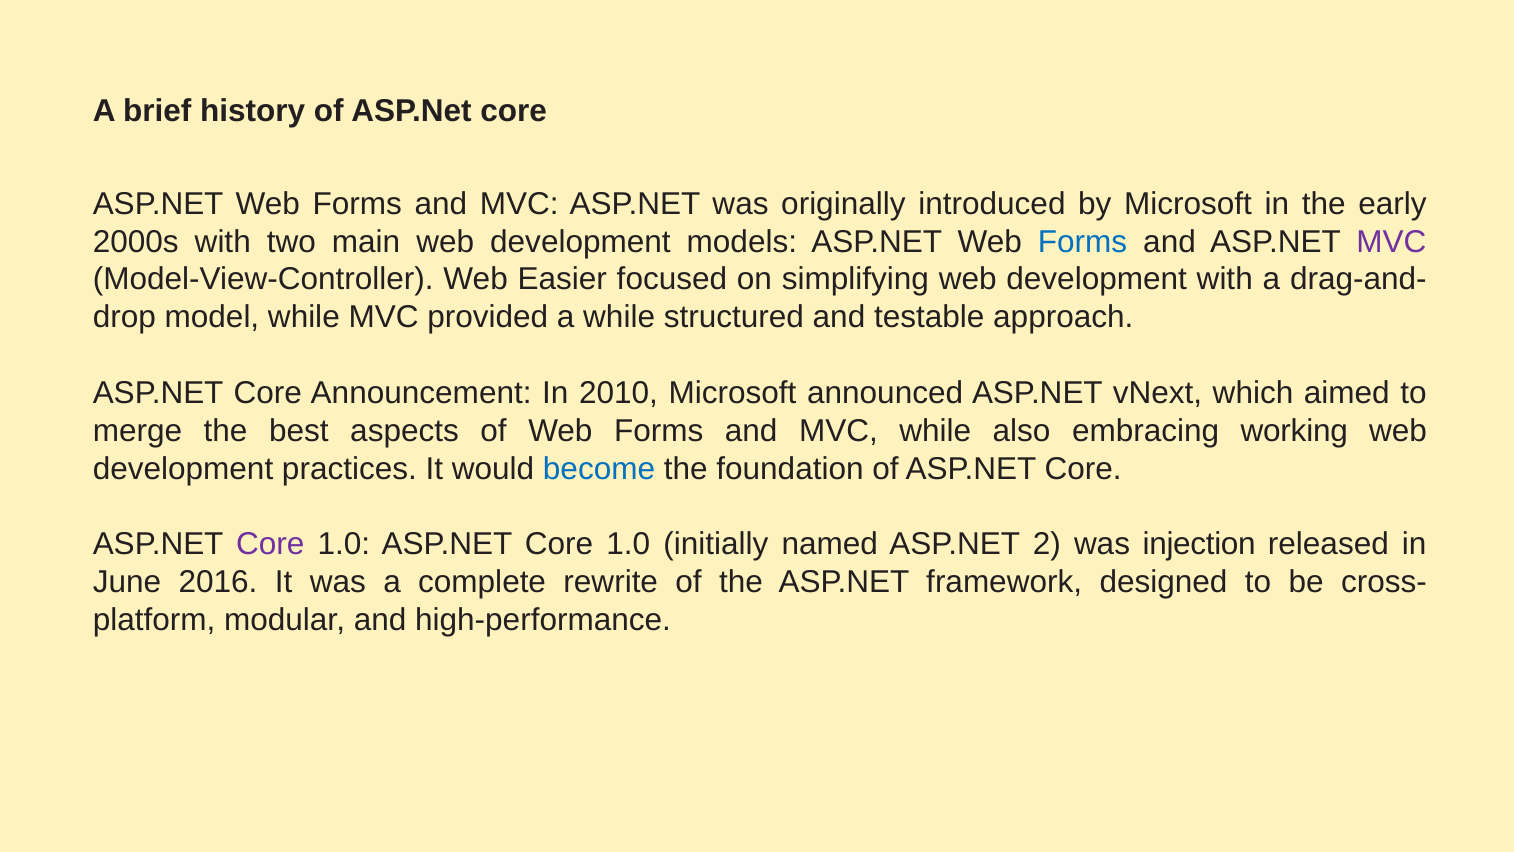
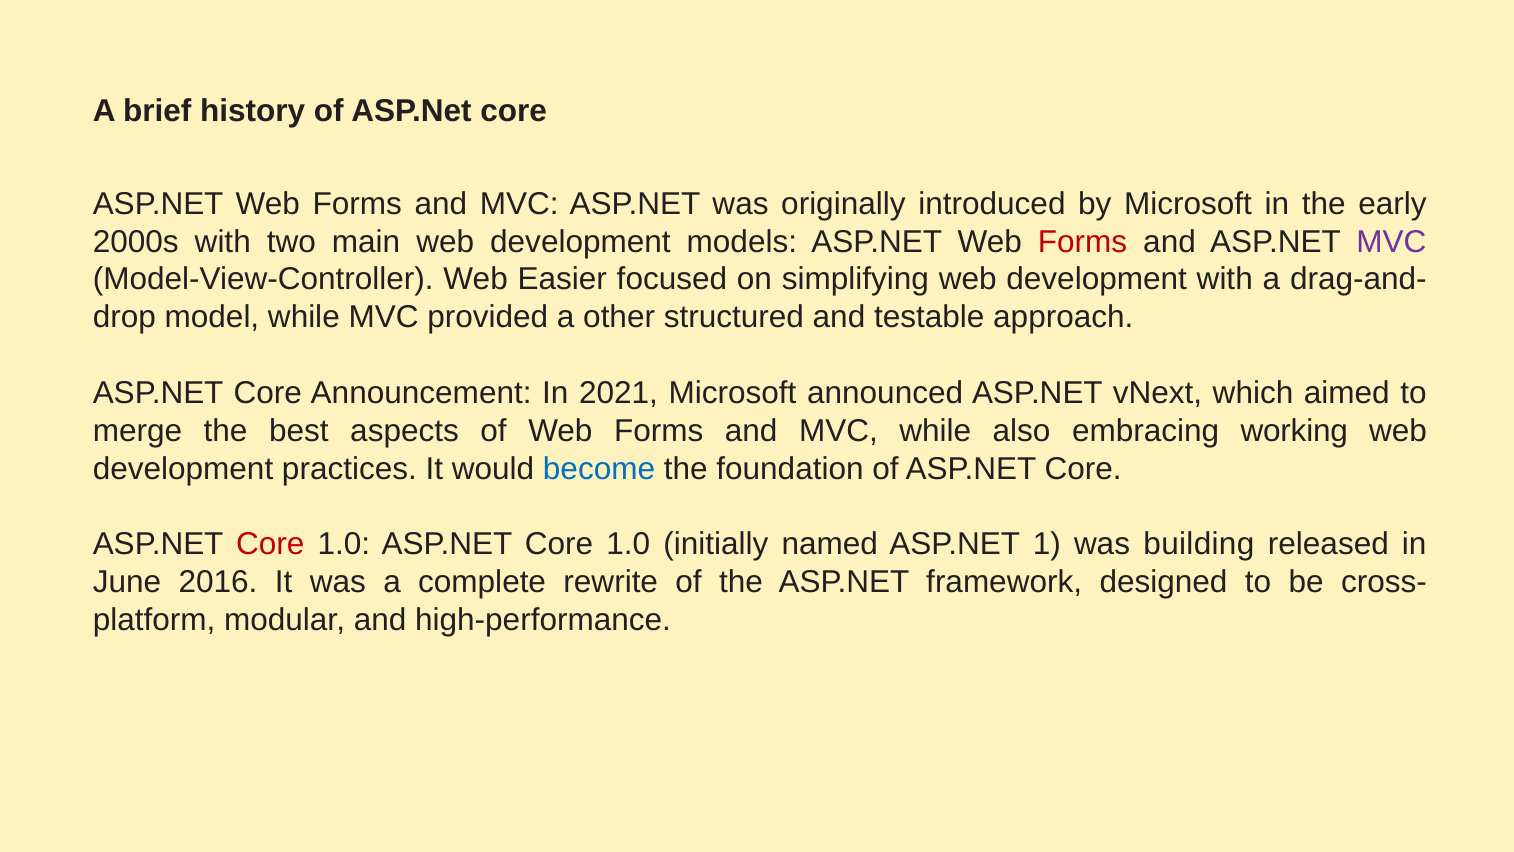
Forms at (1083, 242) colour: blue -> red
a while: while -> other
2010: 2010 -> 2021
Core at (270, 544) colour: purple -> red
2: 2 -> 1
injection: injection -> building
